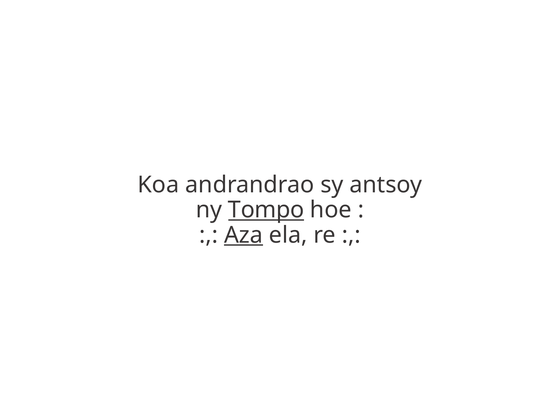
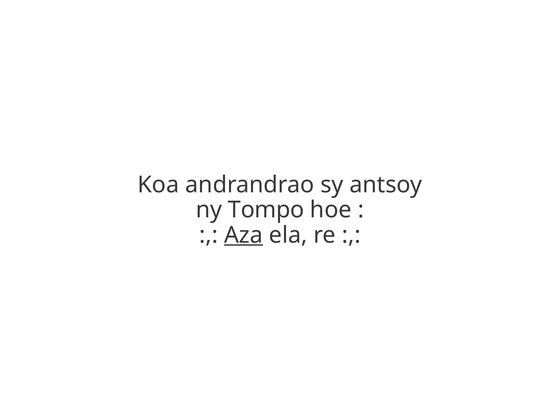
Tompo underline: present -> none
